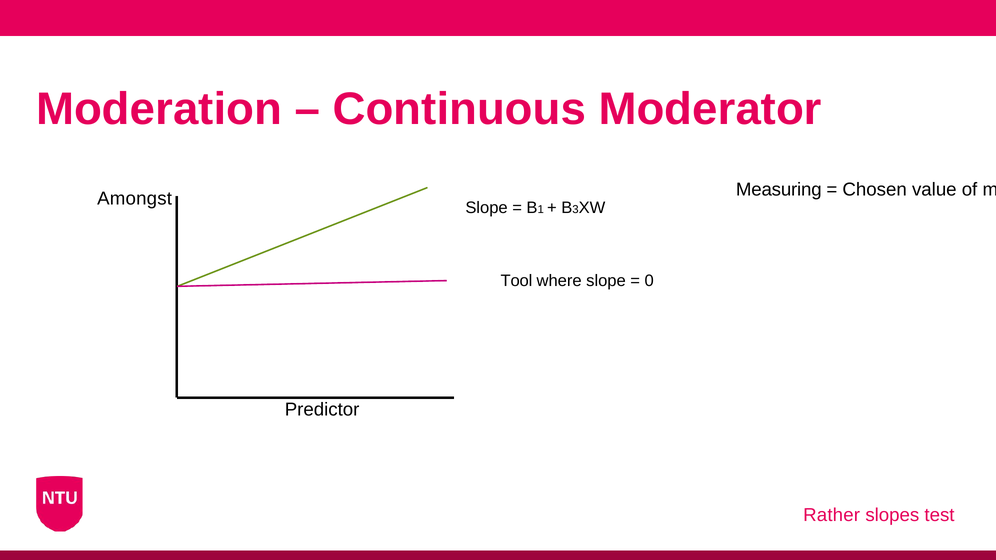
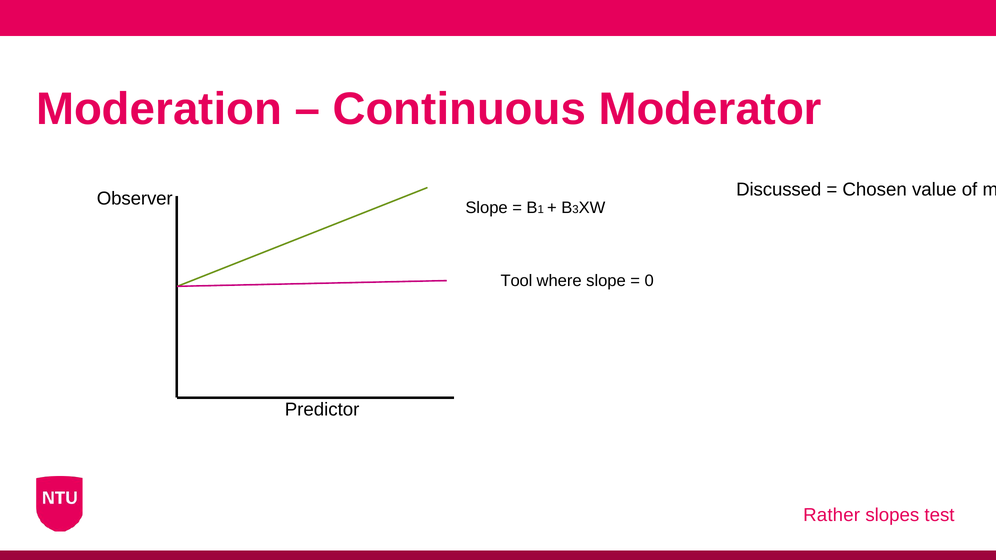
Measuring: Measuring -> Discussed
Amongst: Amongst -> Observer
